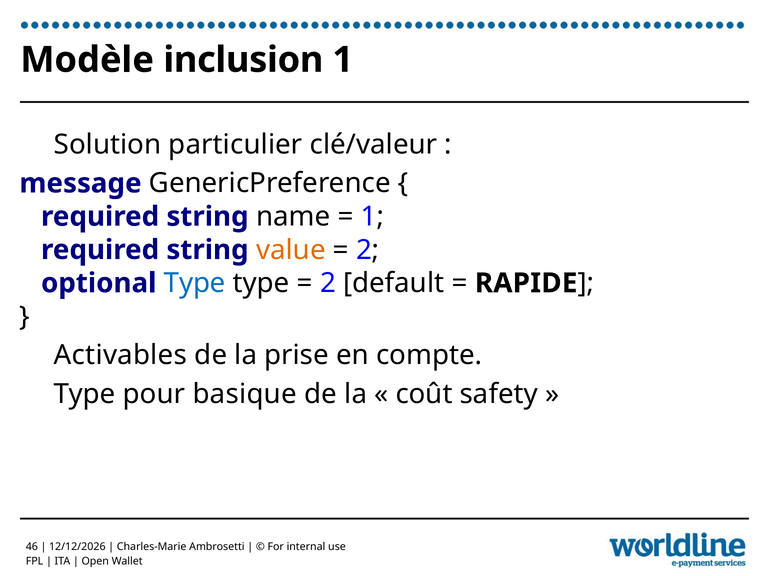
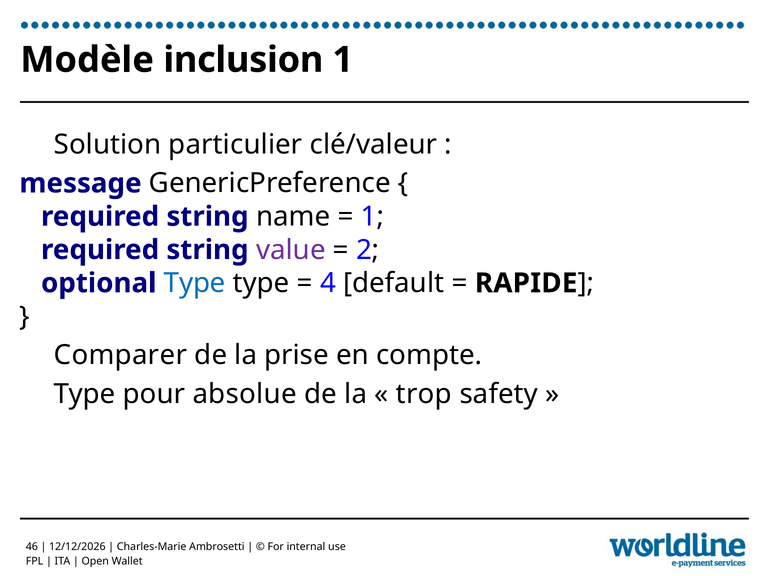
value colour: orange -> purple
2 at (328, 283): 2 -> 4
Activables: Activables -> Comparer
basique: basique -> absolue
coût: coût -> trop
